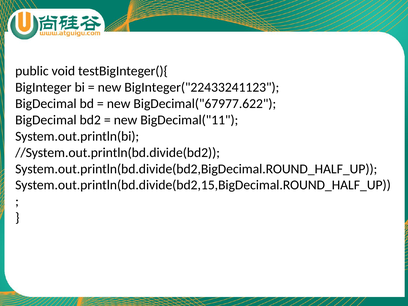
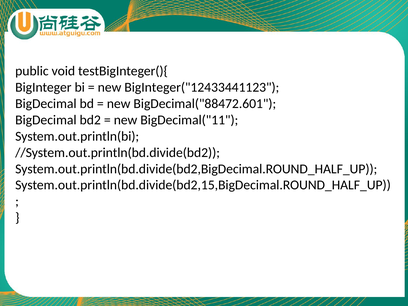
BigInteger("22433241123: BigInteger("22433241123 -> BigInteger("12433441123
BigDecimal("67977.622: BigDecimal("67977.622 -> BigDecimal("88472.601
